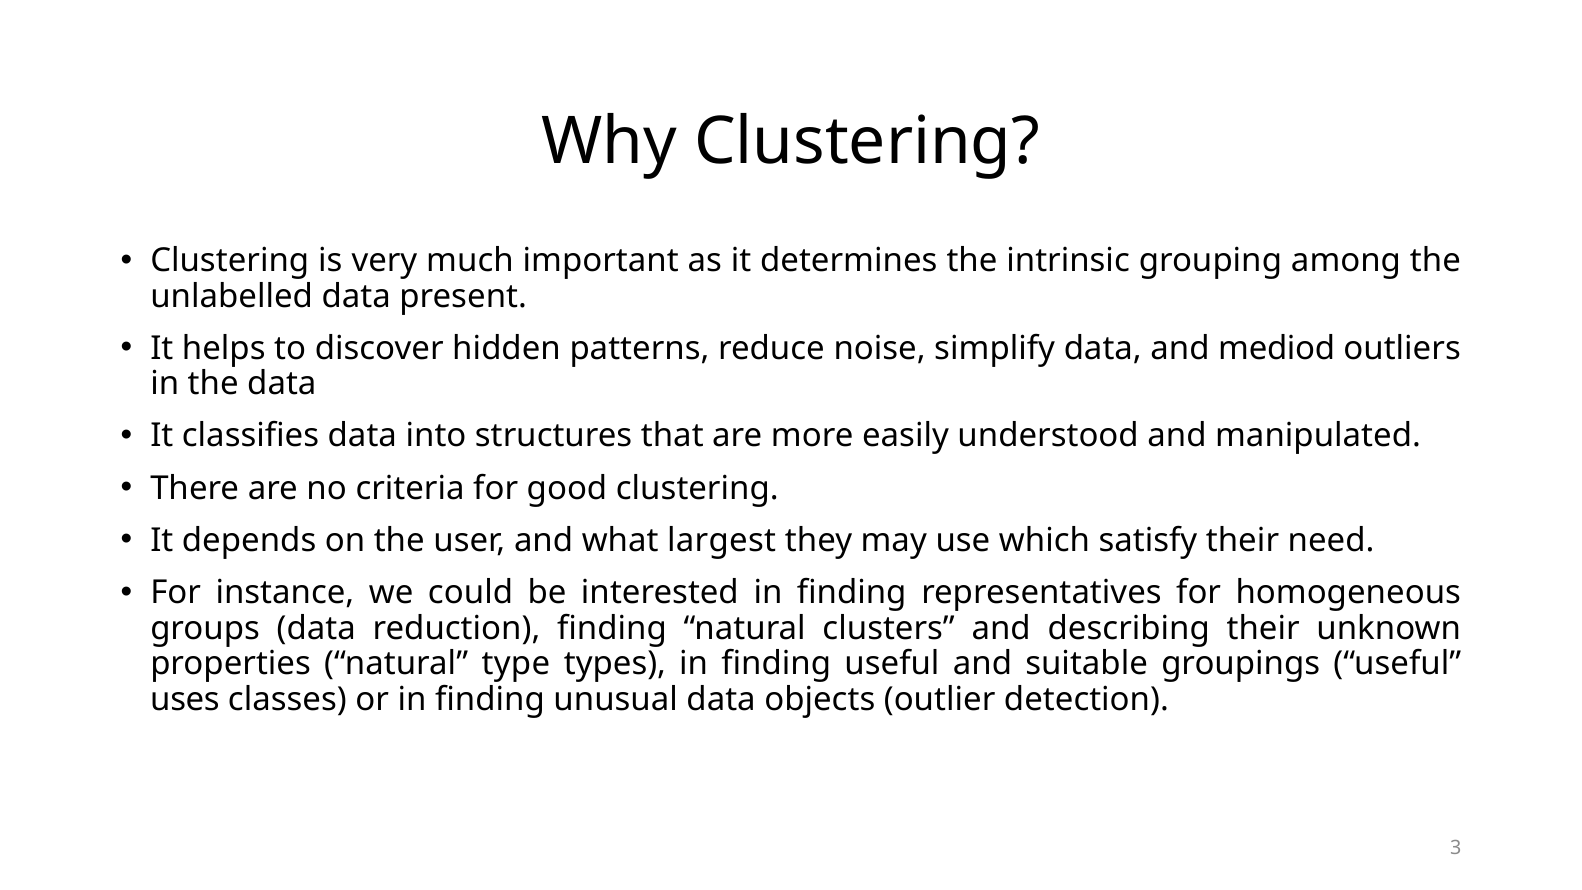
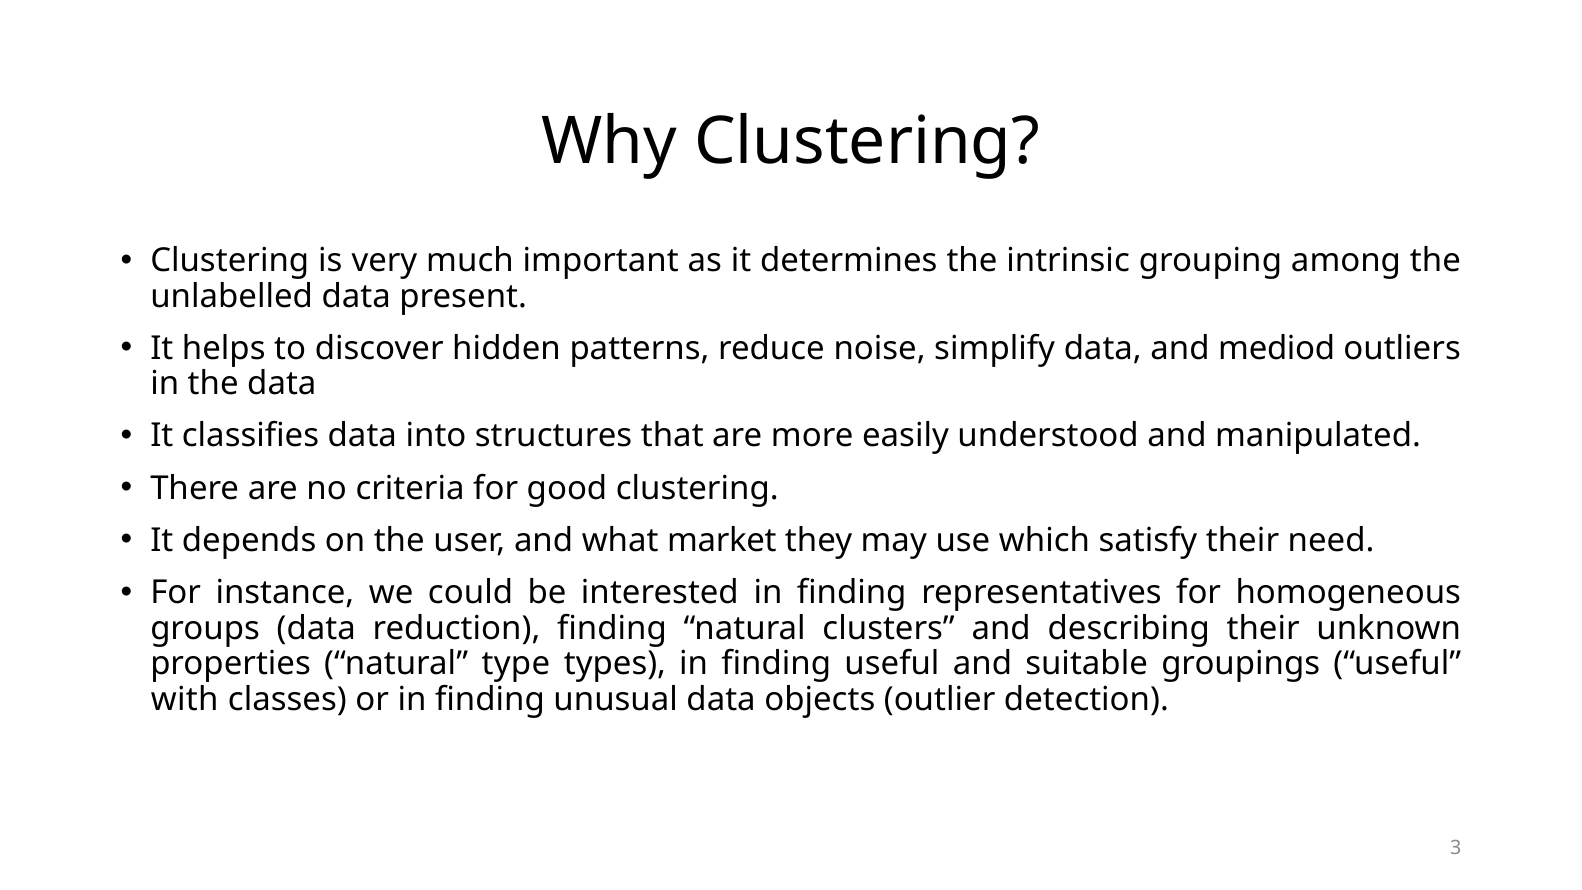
largest: largest -> market
uses: uses -> with
